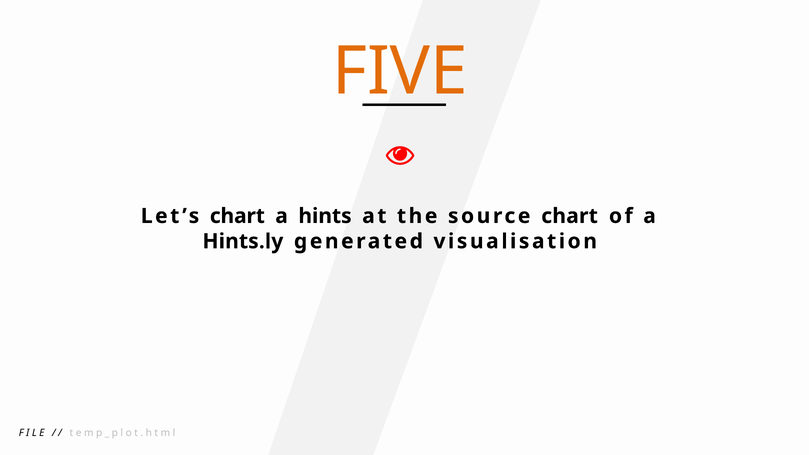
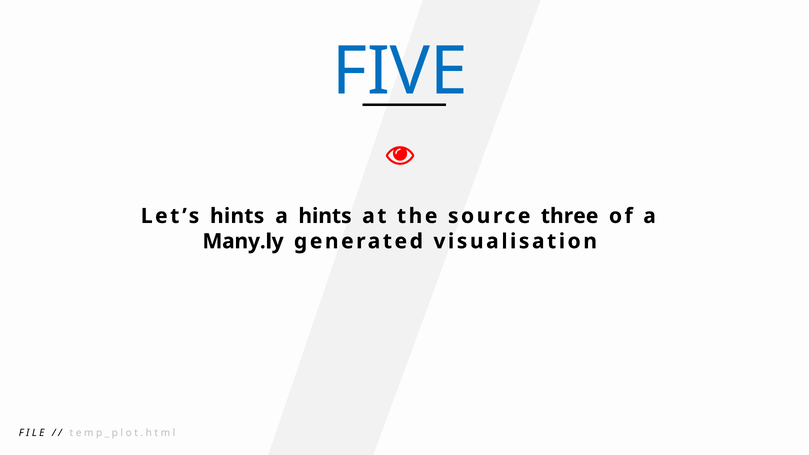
FIVE colour: orange -> blue
Let’s chart: chart -> hints
source chart: chart -> three
Hints.ly: Hints.ly -> Many.ly
